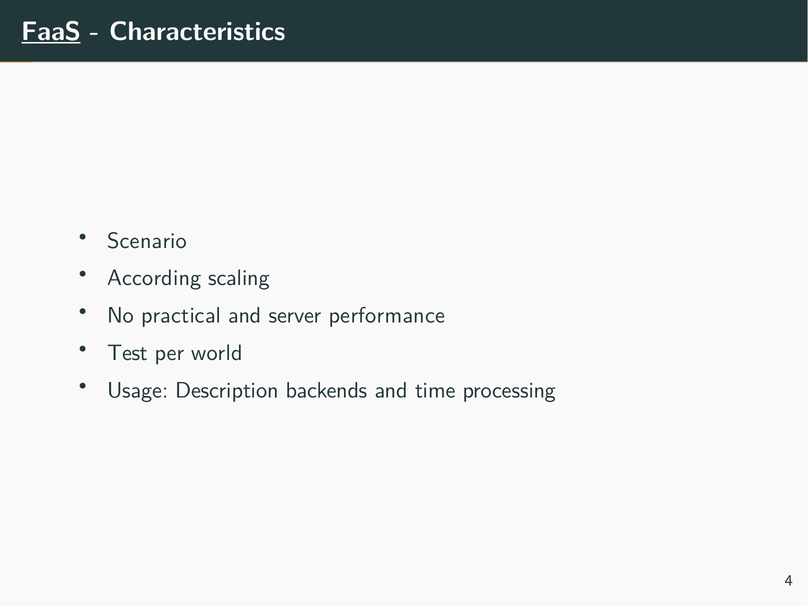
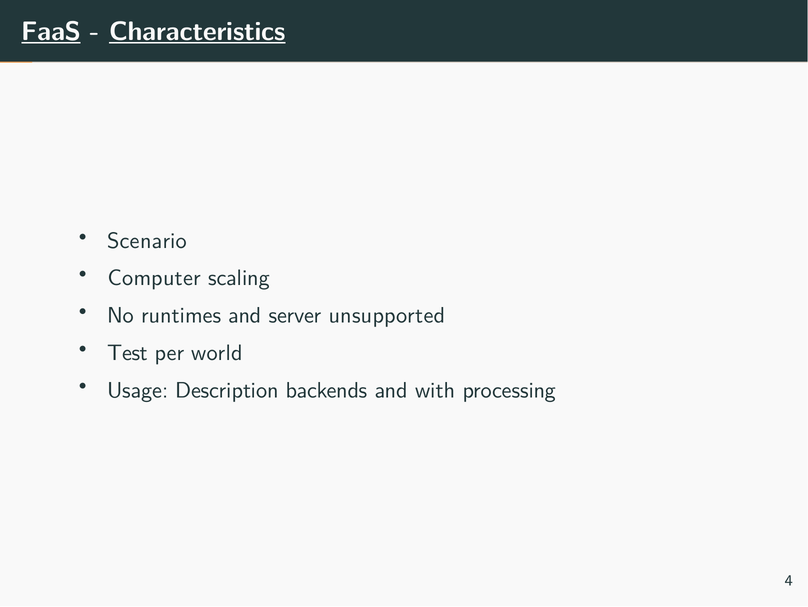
Characteristics underline: none -> present
According: According -> Computer
practical: practical -> runtimes
performance: performance -> unsupported
time: time -> with
